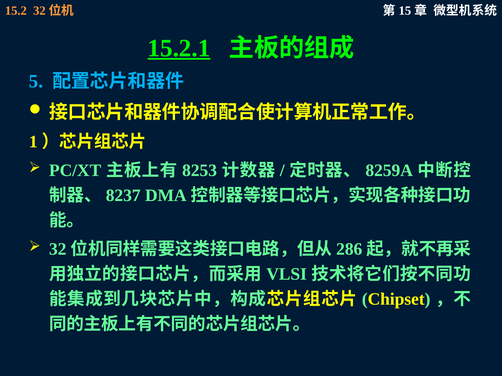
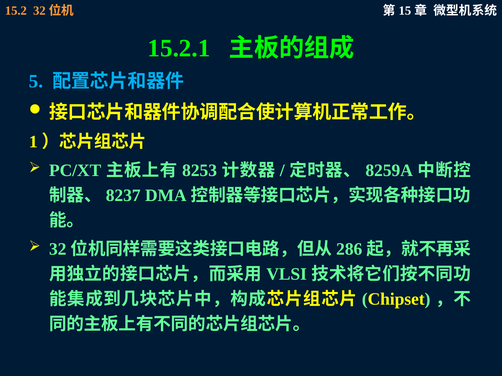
15.2.1 underline: present -> none
